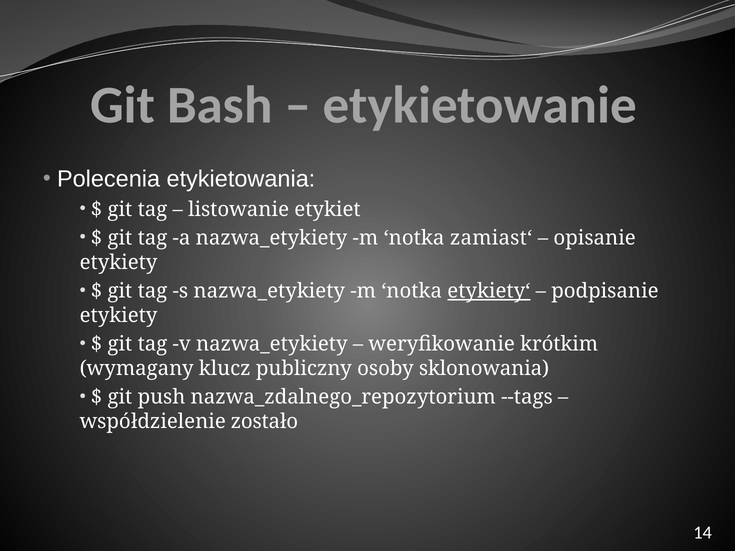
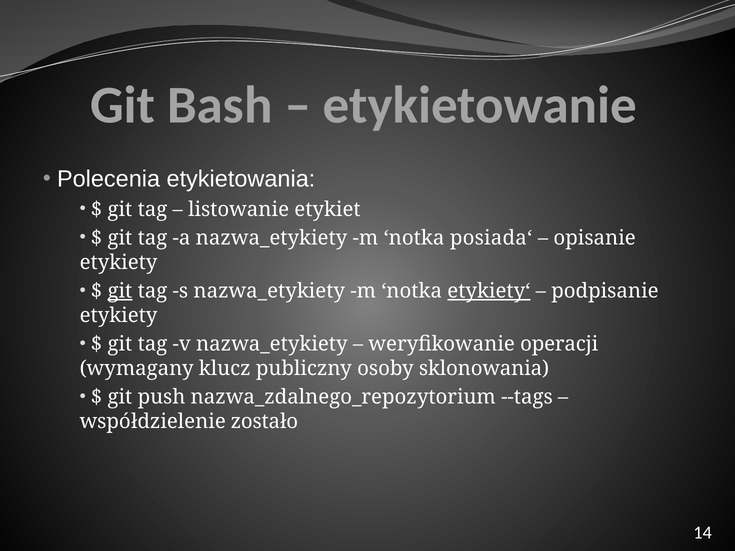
zamiast‘: zamiast‘ -> posiada‘
git at (120, 291) underline: none -> present
krótkim: krótkim -> operacji
